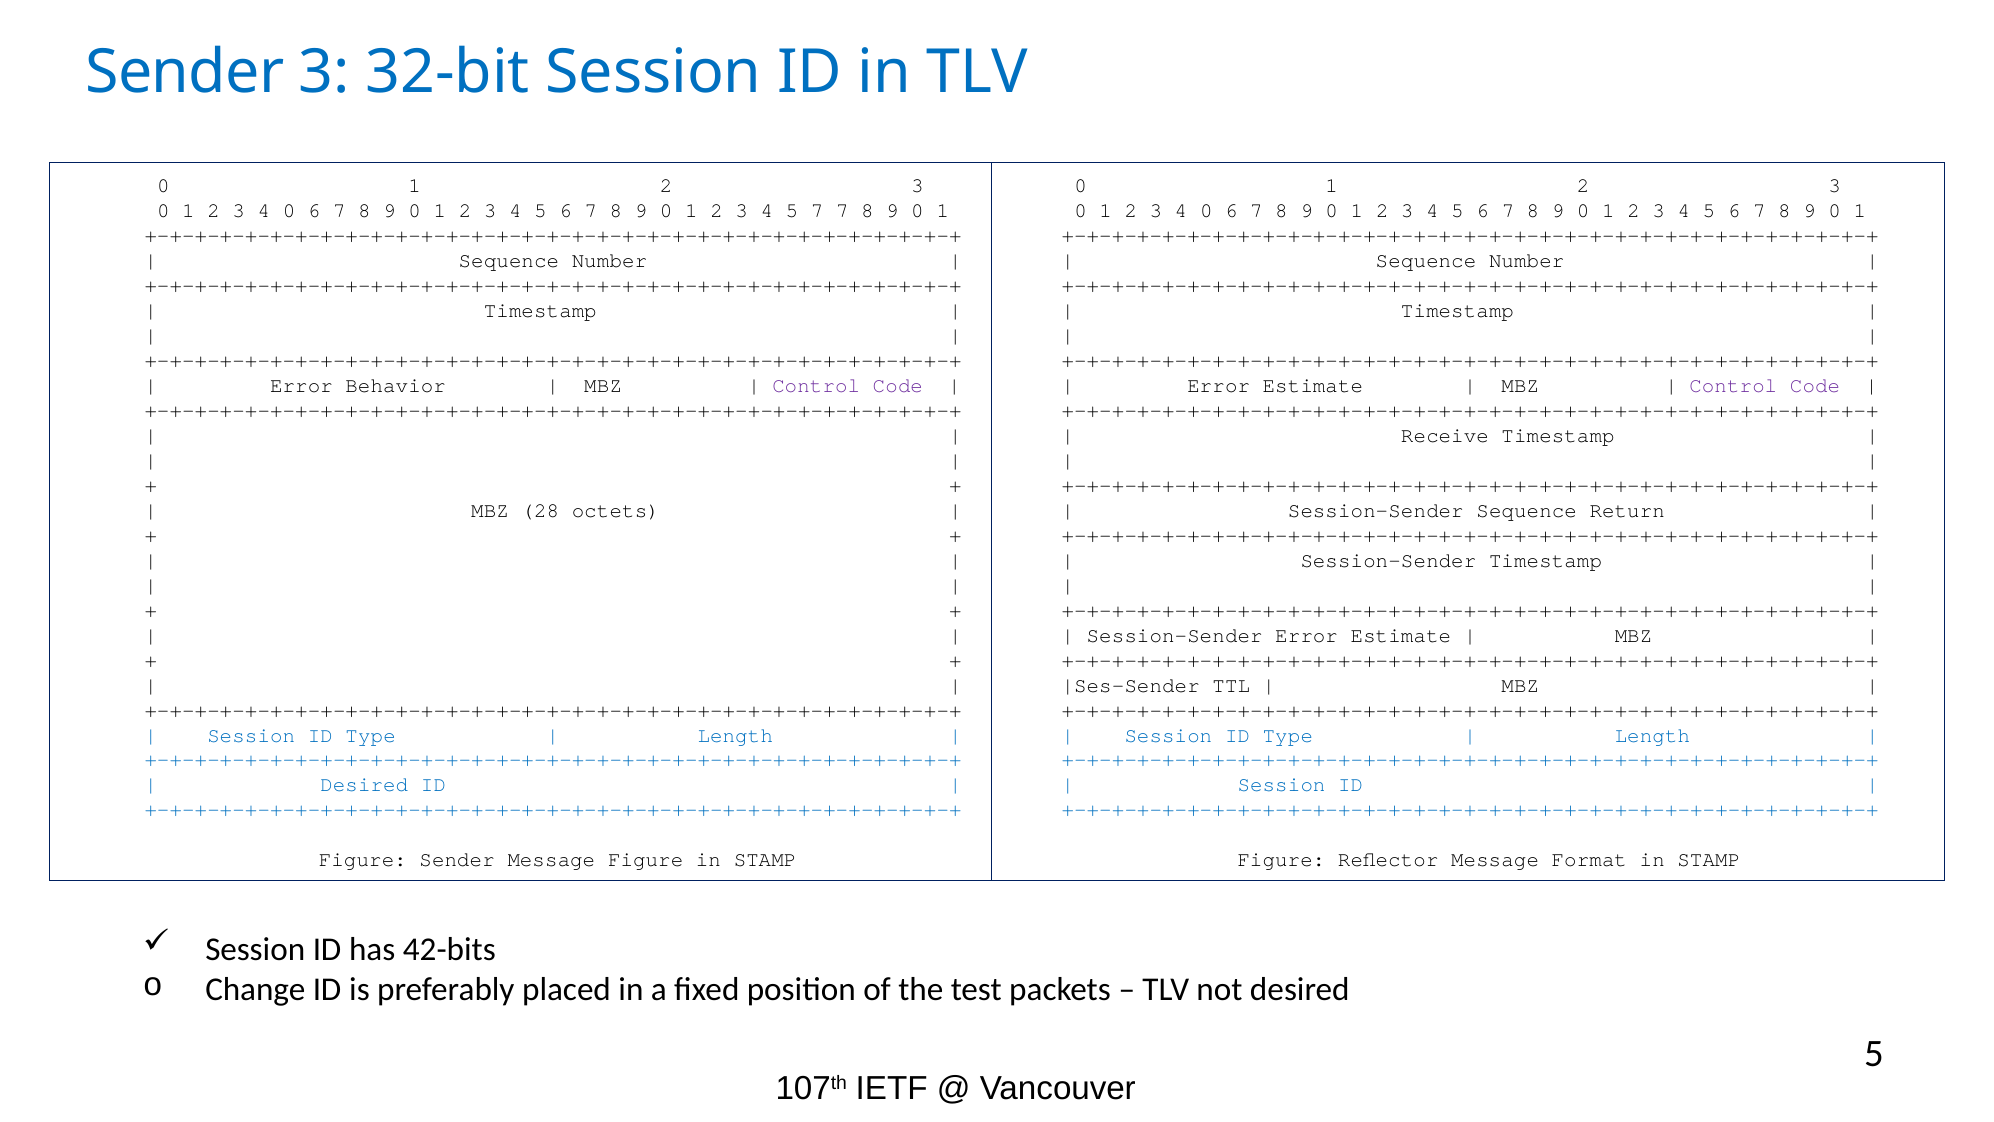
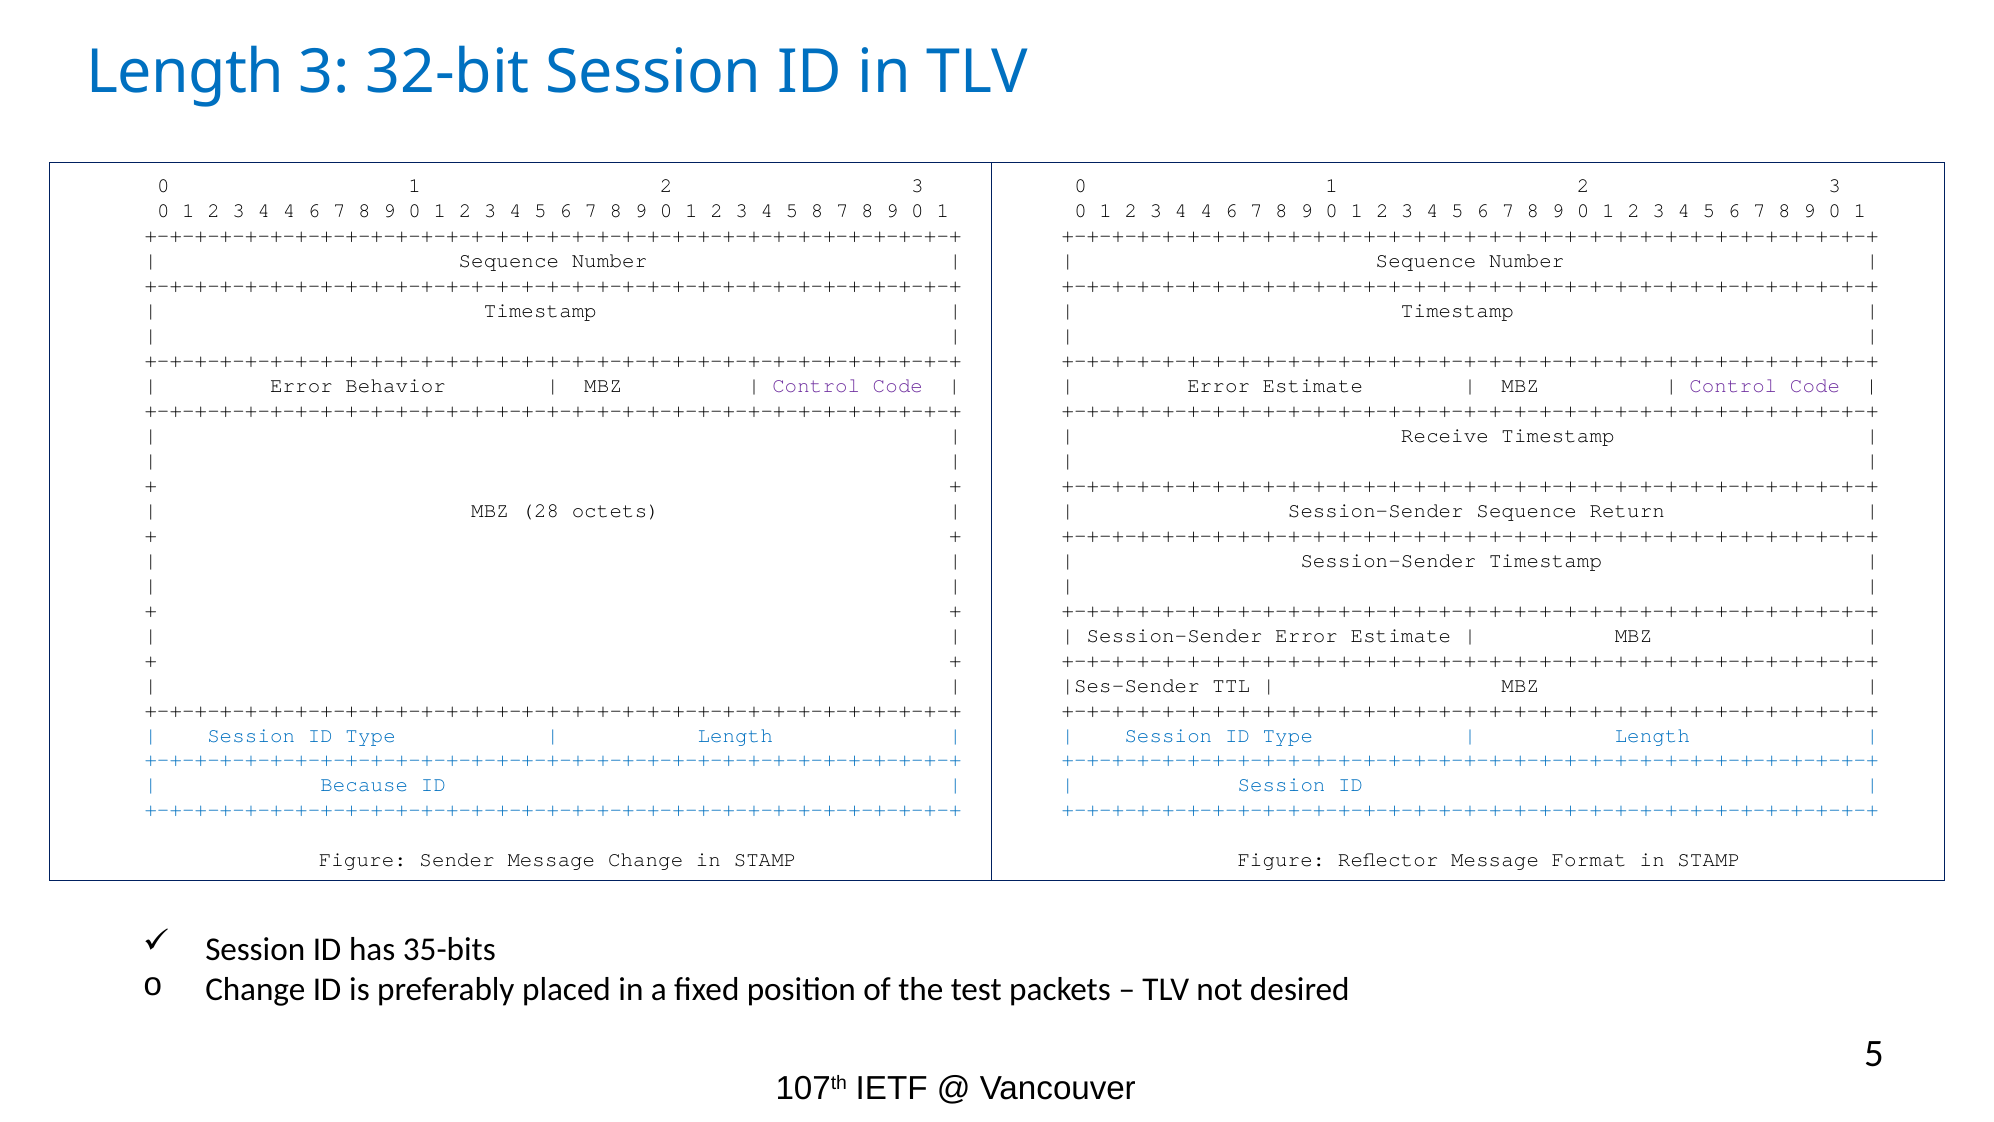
Sender at (185, 73): Sender -> Length
0 at (289, 211): 0 -> 4
5 7: 7 -> 8
0 at (1206, 211): 0 -> 4
Desired at (364, 785): Desired -> Because
Message Figure: Figure -> Change
42-bits: 42-bits -> 35-bits
